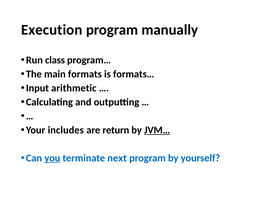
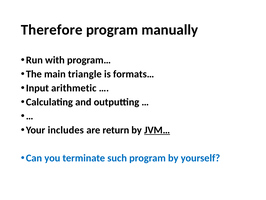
Execution: Execution -> Therefore
class: class -> with
formats: formats -> triangle
you underline: present -> none
next: next -> such
